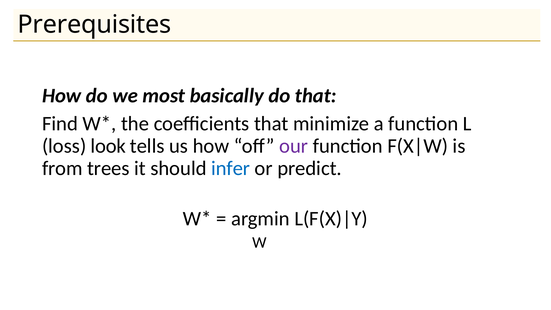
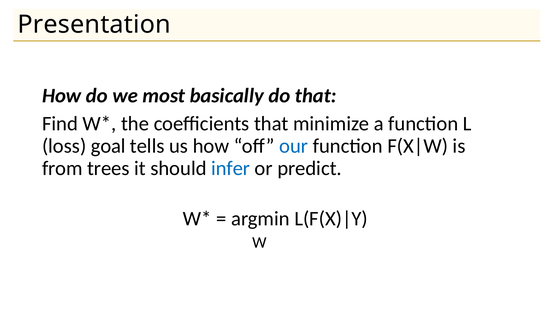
Prerequisites: Prerequisites -> Presentation
look: look -> goal
our colour: purple -> blue
